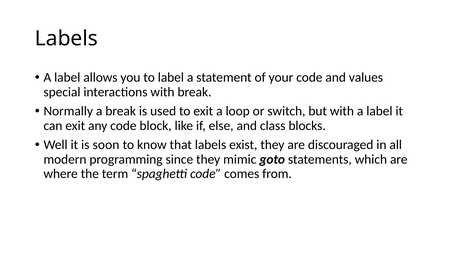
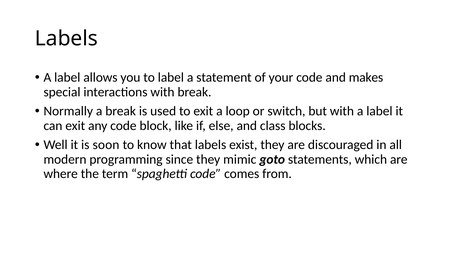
values: values -> makes
